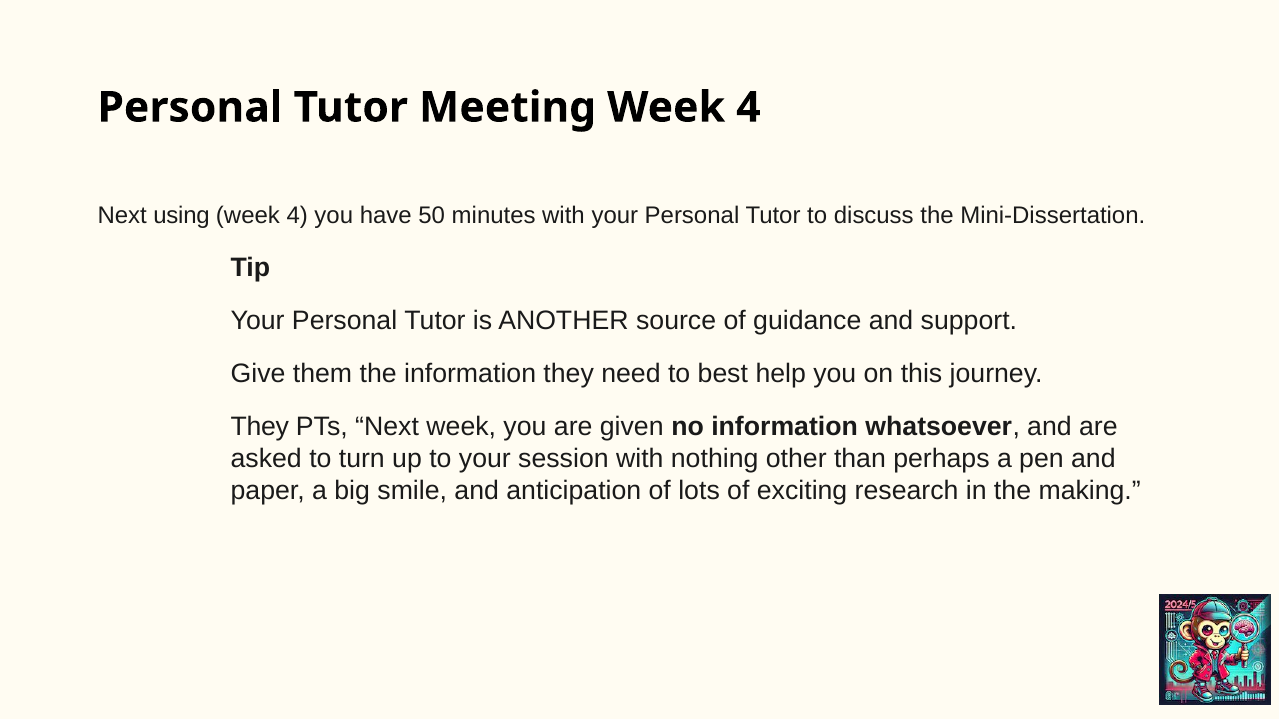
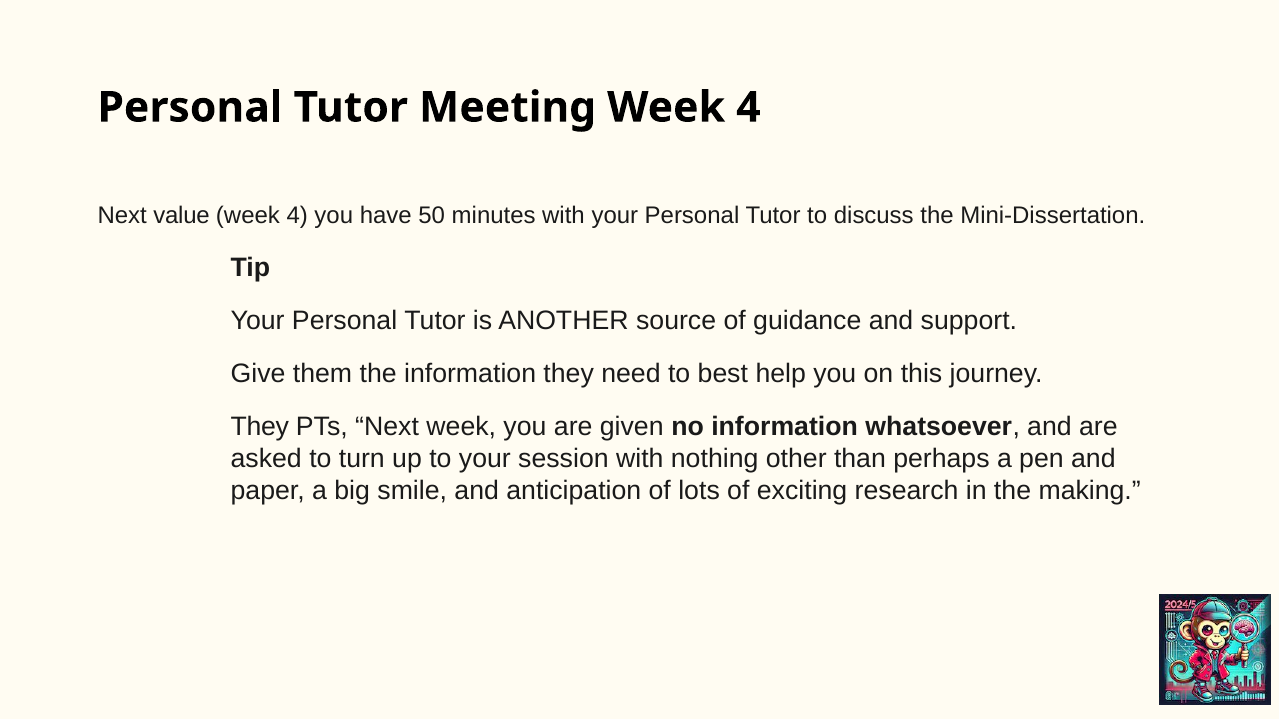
using: using -> value
